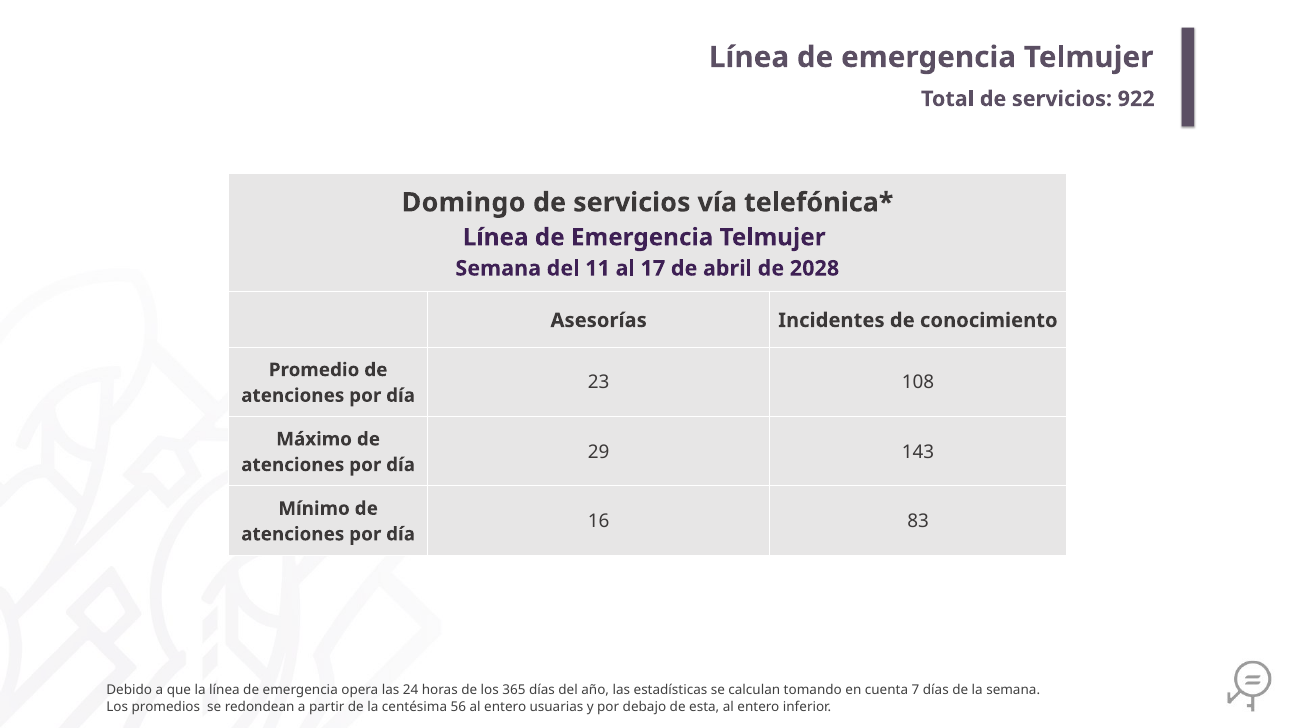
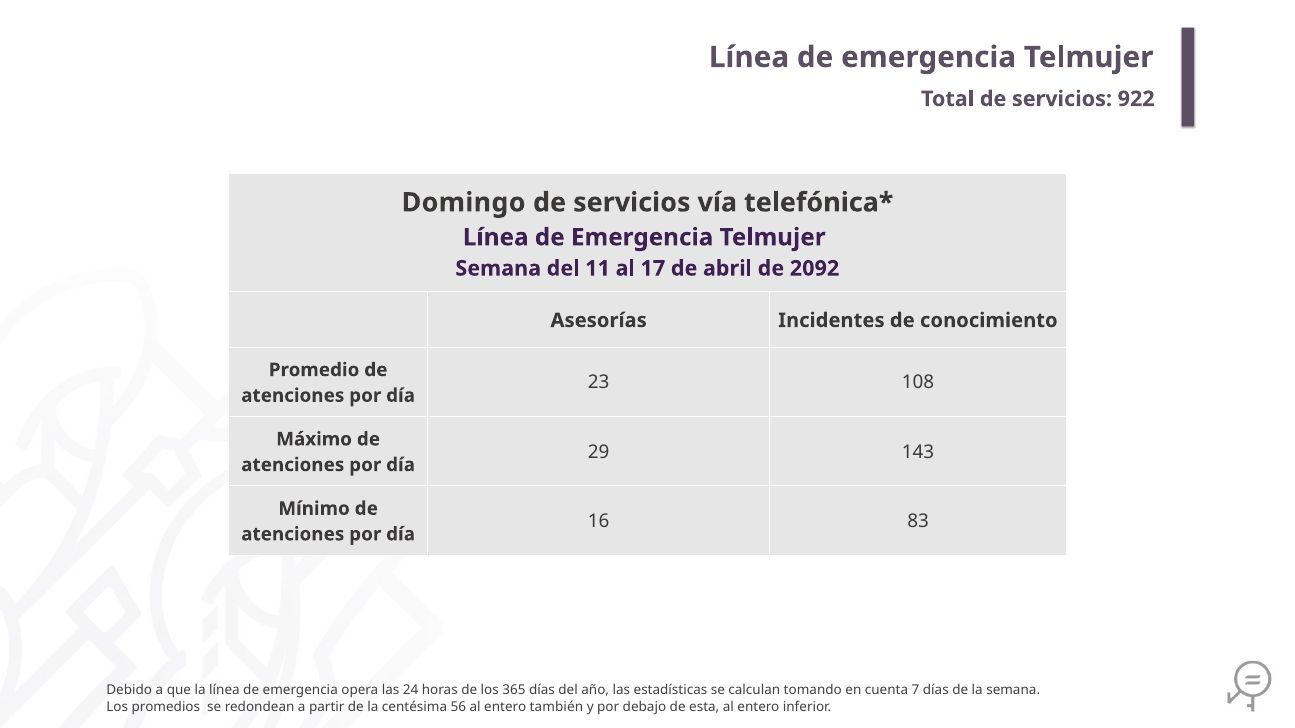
2028: 2028 -> 2092
usuarias: usuarias -> también
